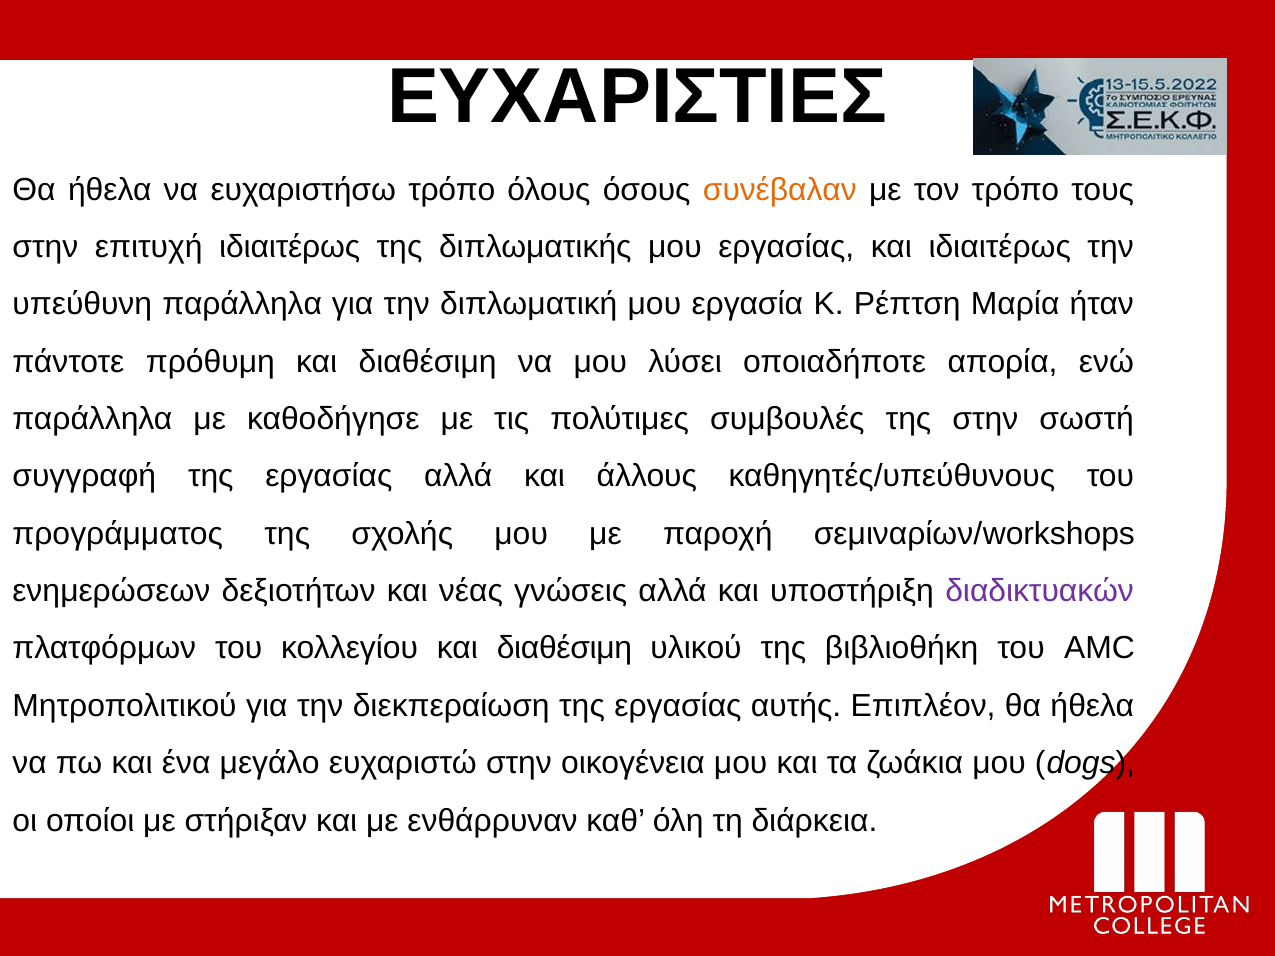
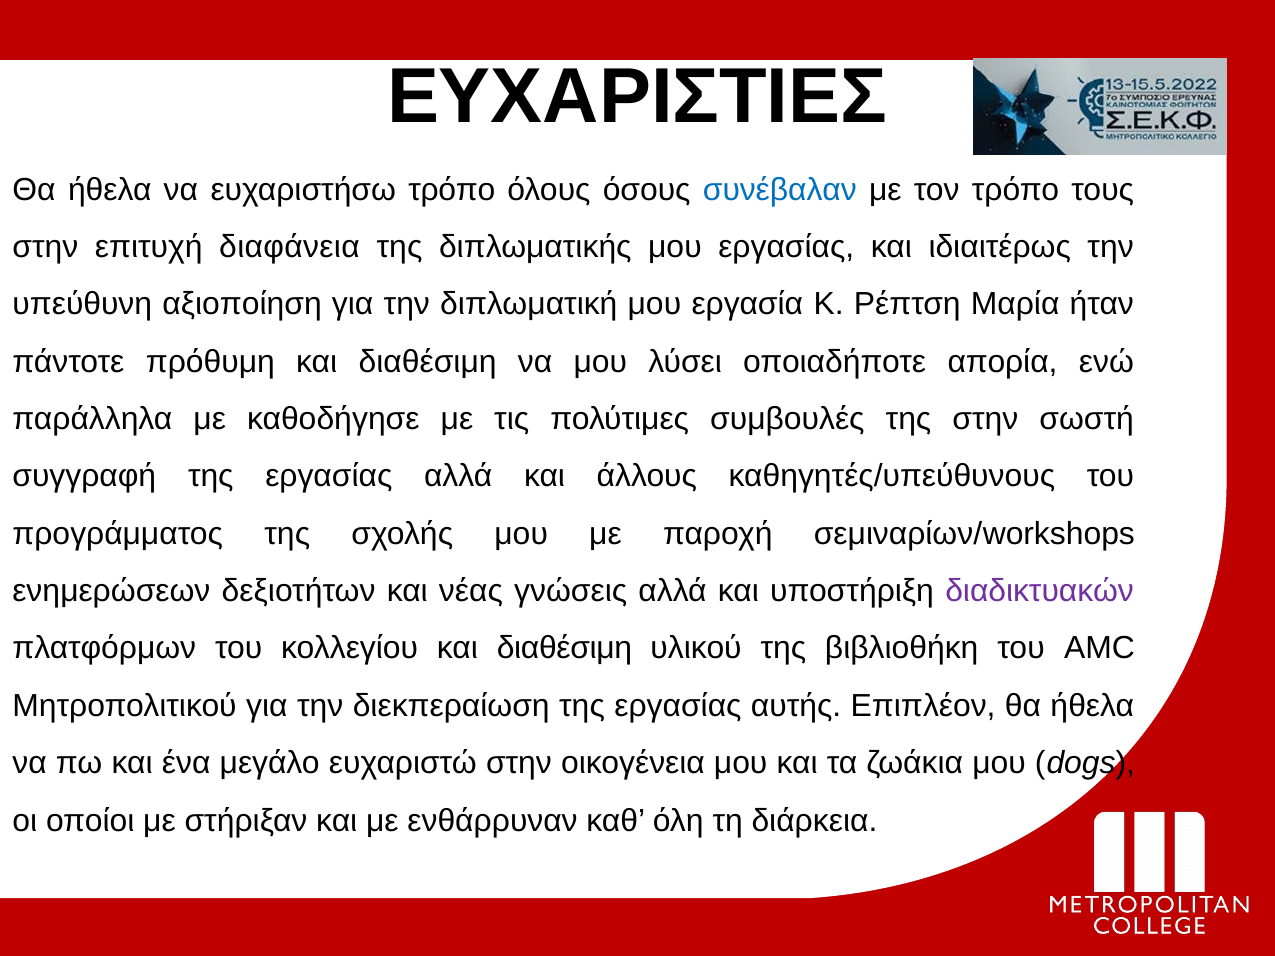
συνέβαλαν colour: orange -> blue
επιτυχή ιδιαιτέρως: ιδιαιτέρως -> διαφάνεια
υπεύθυνη παράλληλα: παράλληλα -> αξιοποίηση
